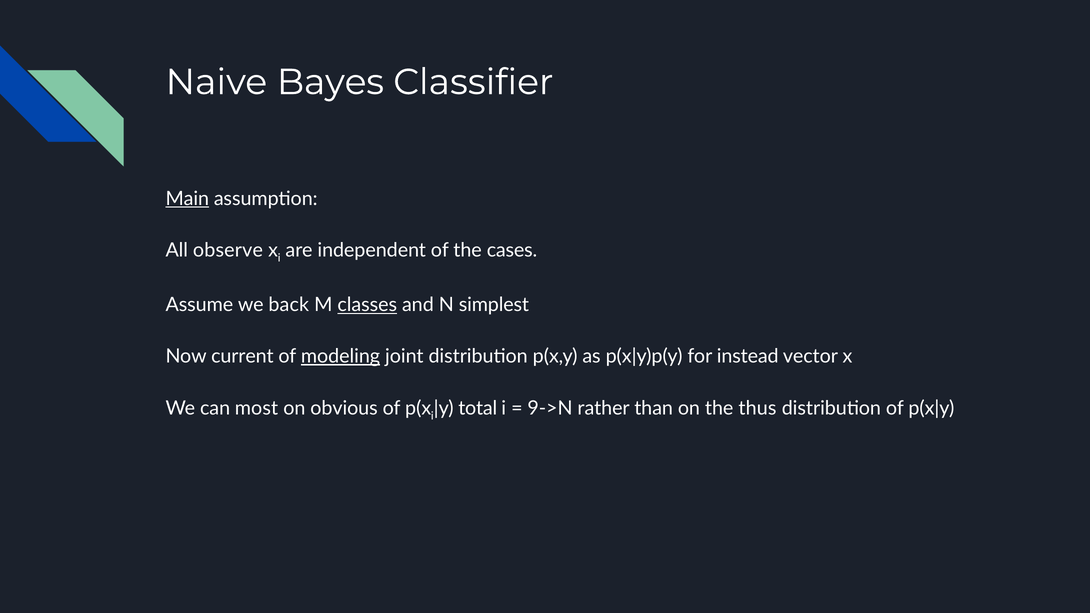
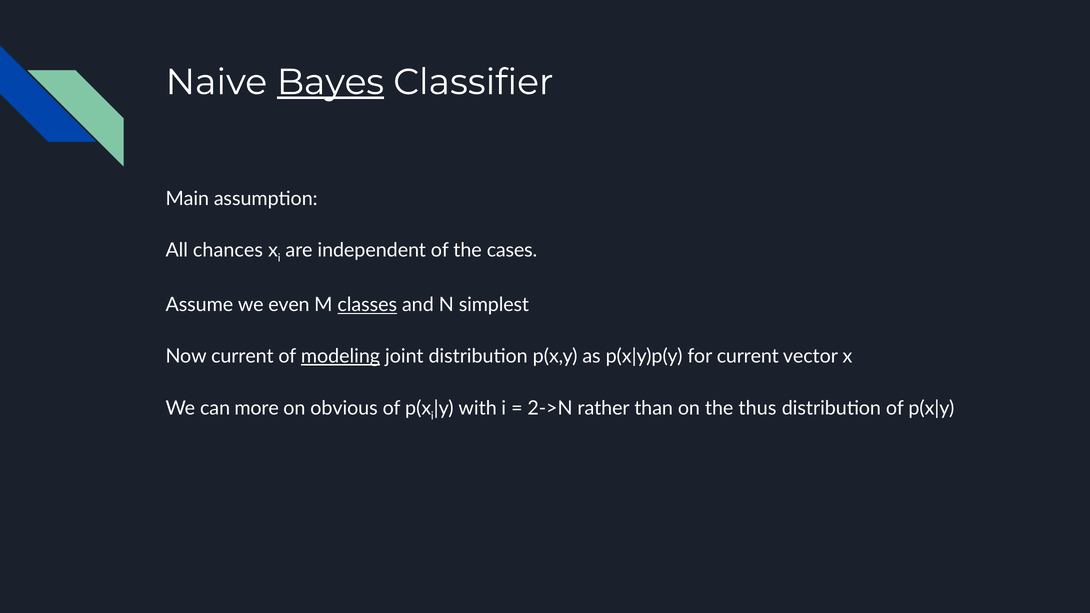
Bayes underline: none -> present
Main underline: present -> none
observe: observe -> chances
back: back -> even
for instead: instead -> current
most: most -> more
total: total -> with
9->N: 9->N -> 2->N
